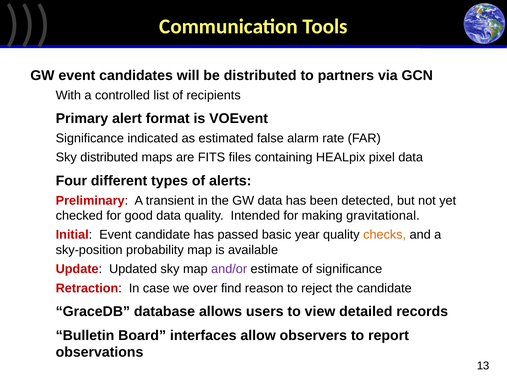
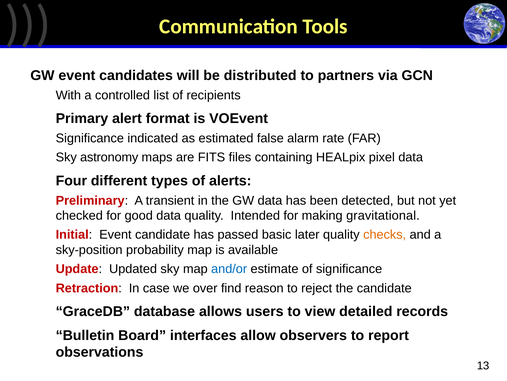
Sky distributed: distributed -> astronomy
year: year -> later
and/or colour: purple -> blue
